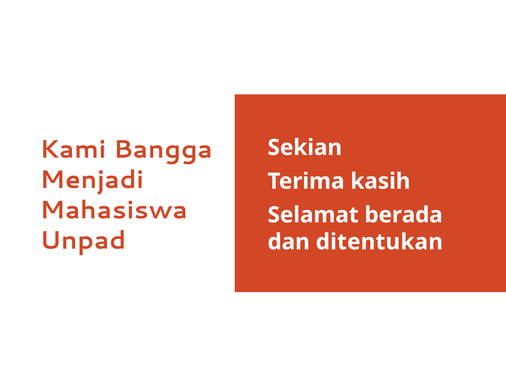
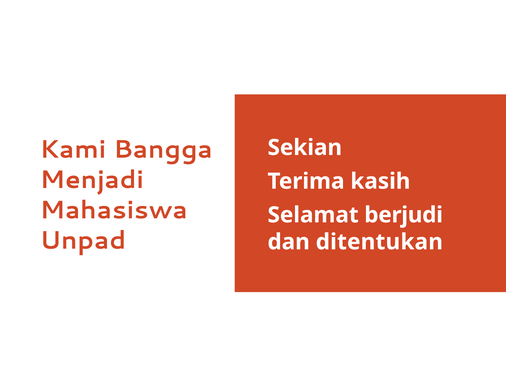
berada: berada -> berjudi
